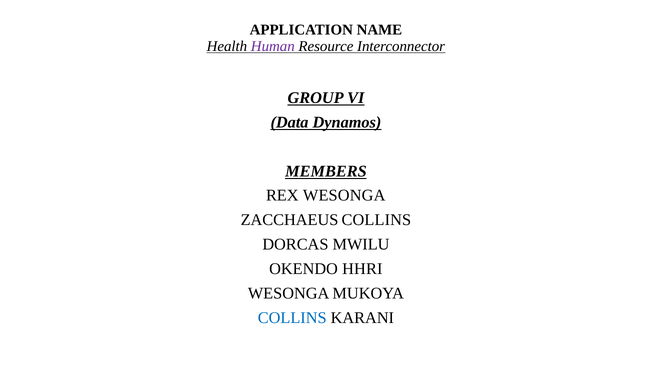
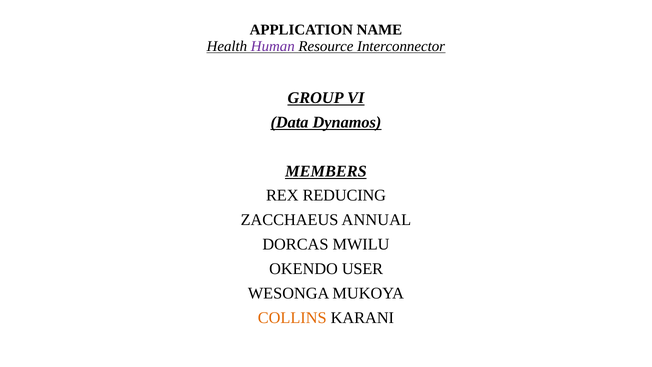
REX WESONGA: WESONGA -> REDUCING
ZACCHAEUS COLLINS: COLLINS -> ANNUAL
HHRI: HHRI -> USER
COLLINS at (292, 317) colour: blue -> orange
